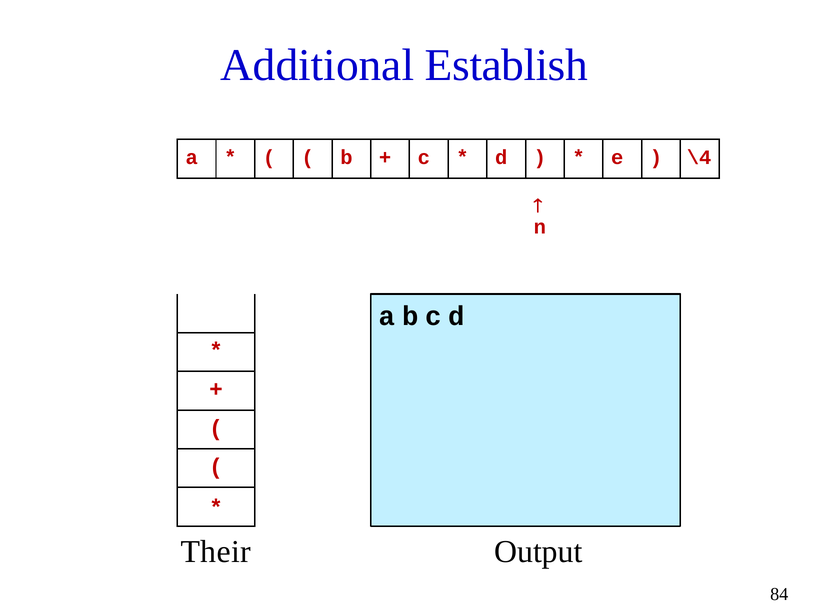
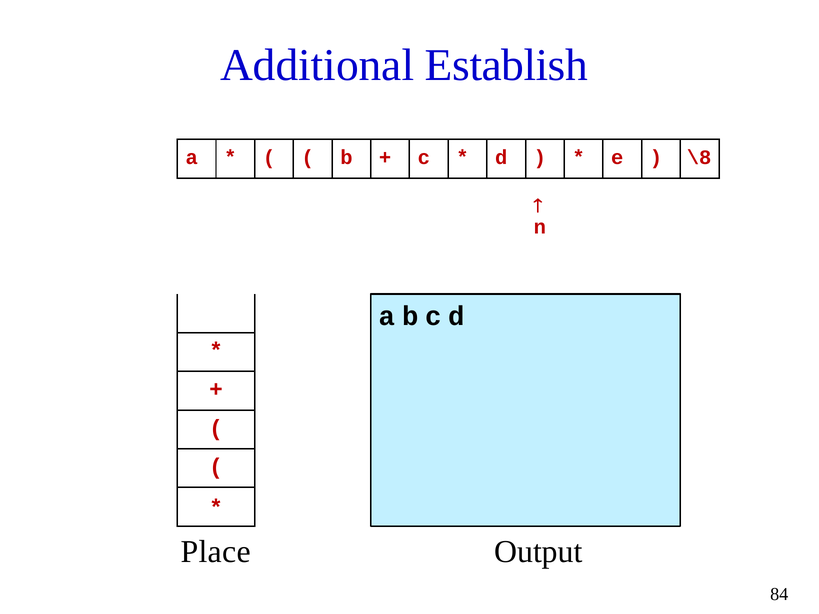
\4: \4 -> \8
Their: Their -> Place
